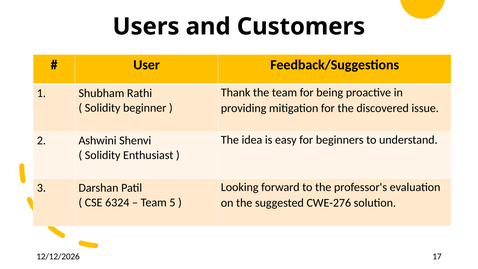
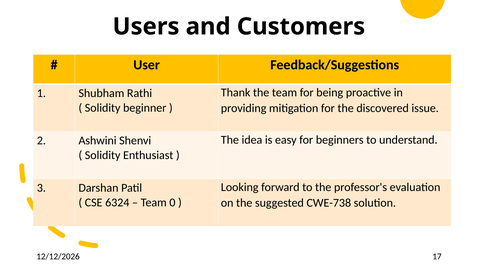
5: 5 -> 0
CWE-276: CWE-276 -> CWE-738
